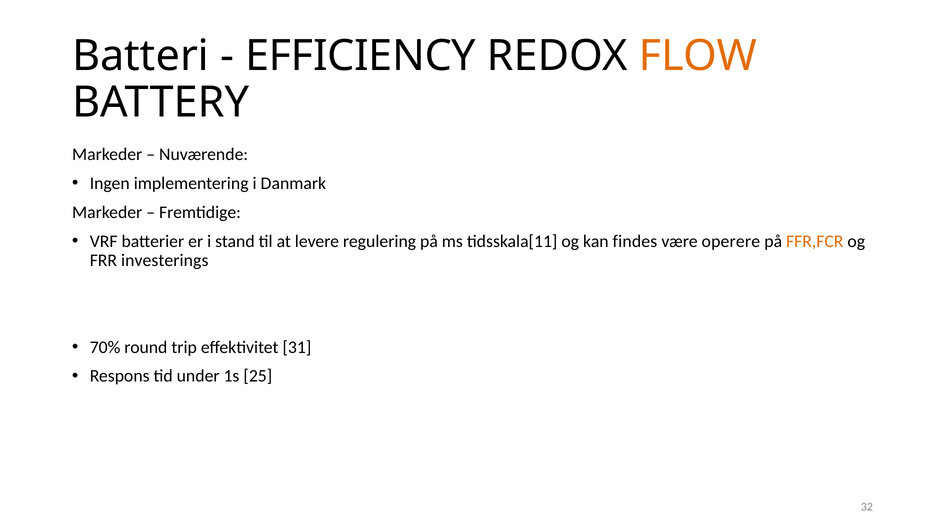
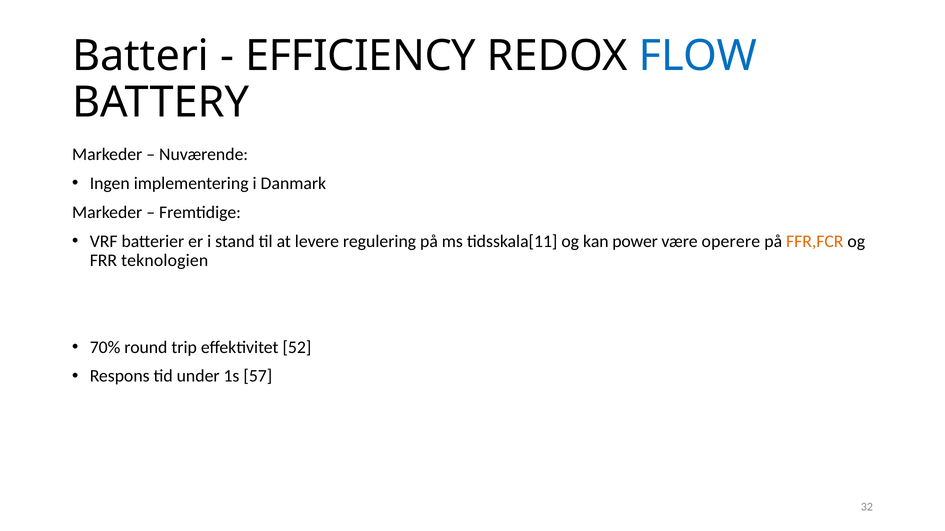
FLOW colour: orange -> blue
findes: findes -> power
investerings: investerings -> teknologien
31: 31 -> 52
25: 25 -> 57
